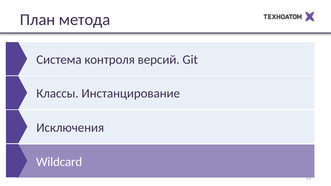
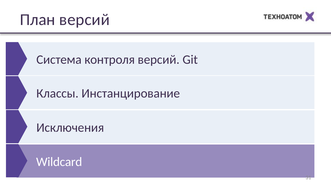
План метода: метода -> версий
